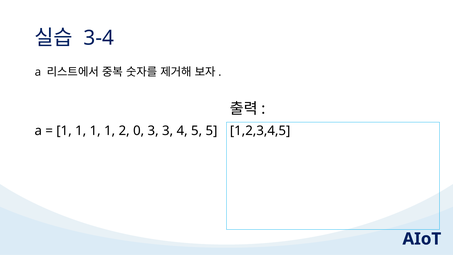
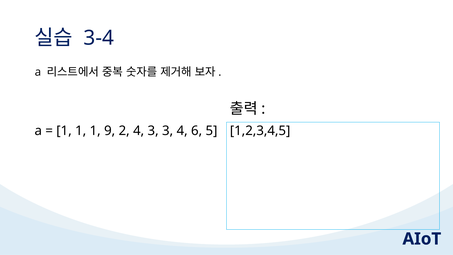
1 1 1 1: 1 -> 9
2 0: 0 -> 4
4 5: 5 -> 6
